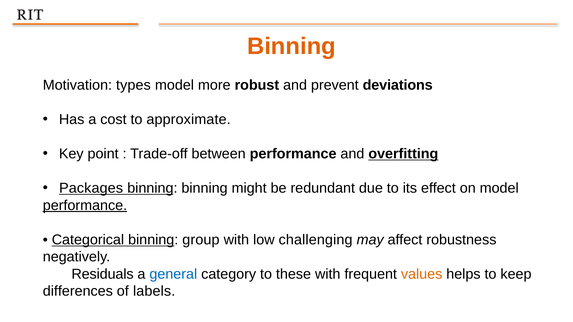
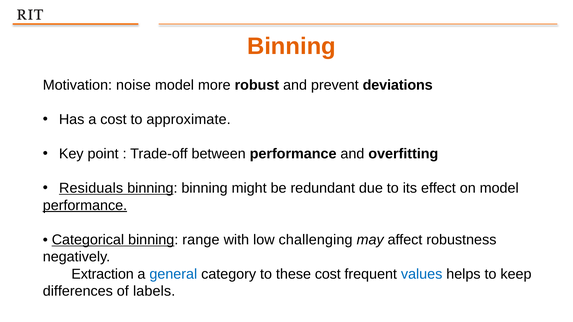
types: types -> noise
overfitting underline: present -> none
Packages: Packages -> Residuals
group: group -> range
Residuals: Residuals -> Extraction
these with: with -> cost
values colour: orange -> blue
